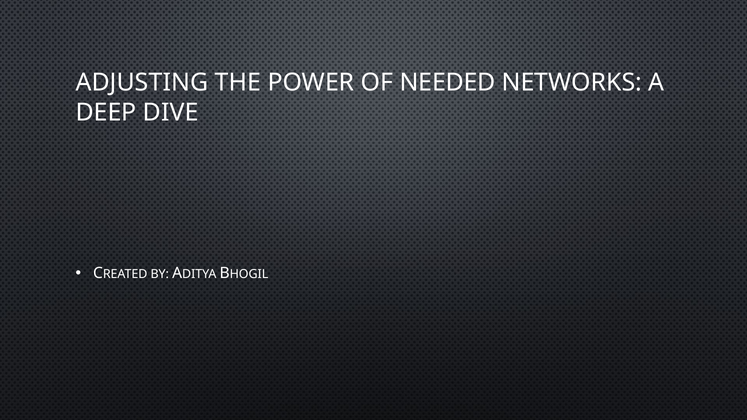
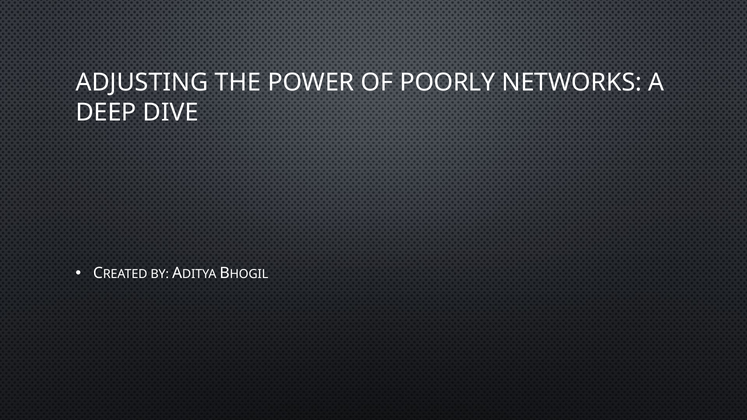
NEEDED: NEEDED -> POORLY
